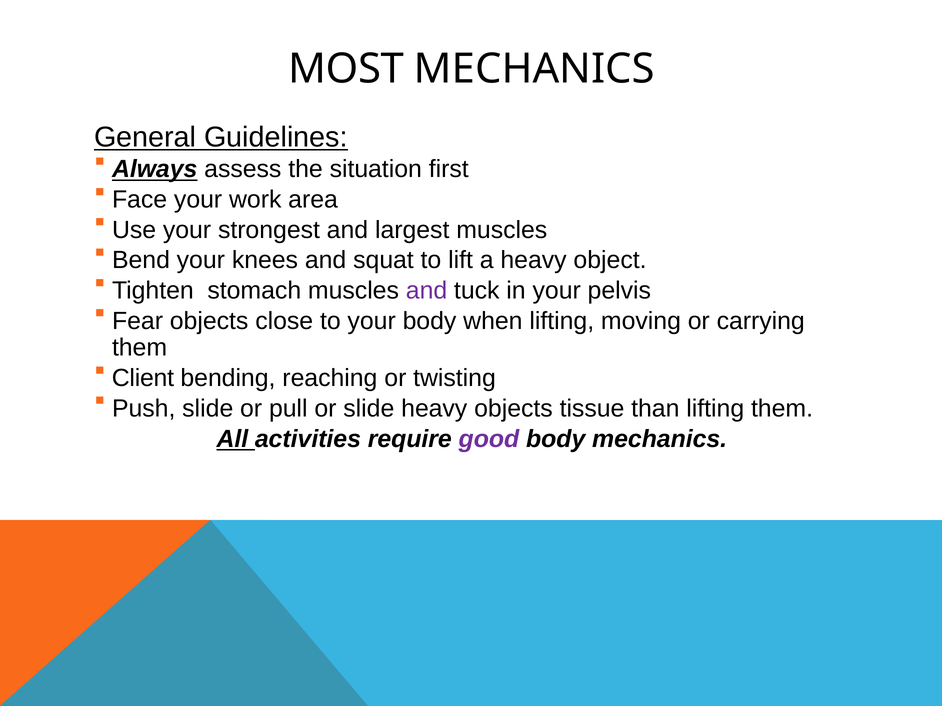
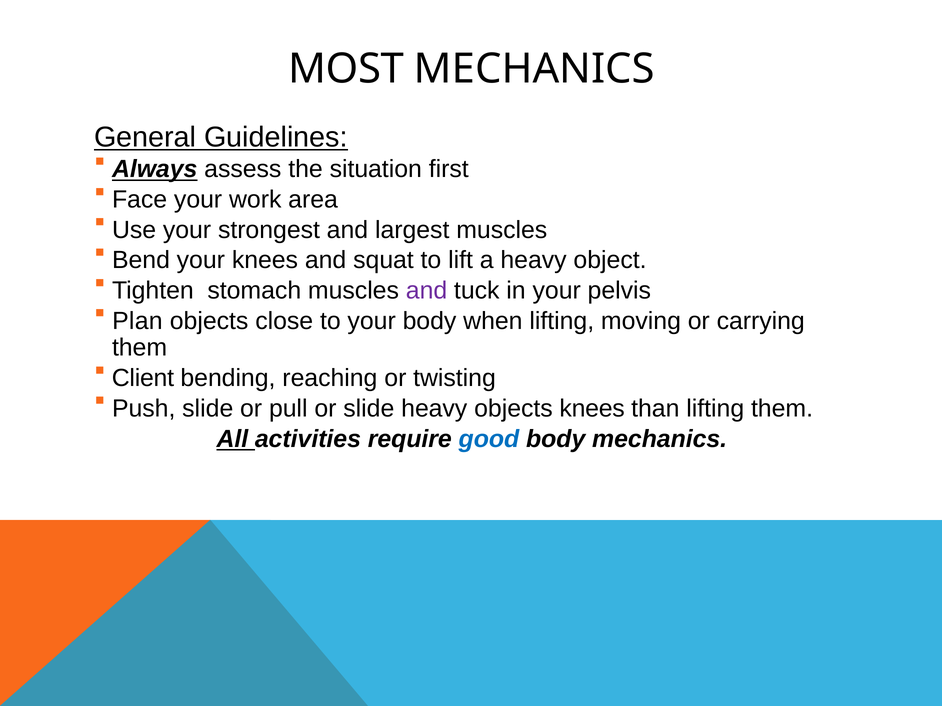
Fear: Fear -> Plan
objects tissue: tissue -> knees
good colour: purple -> blue
